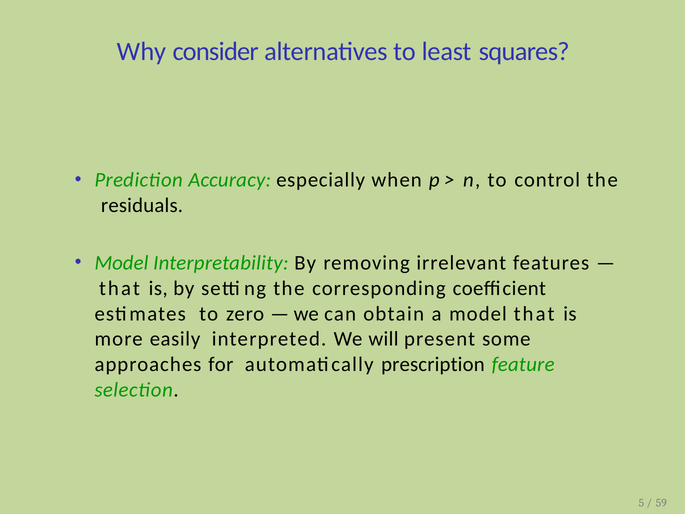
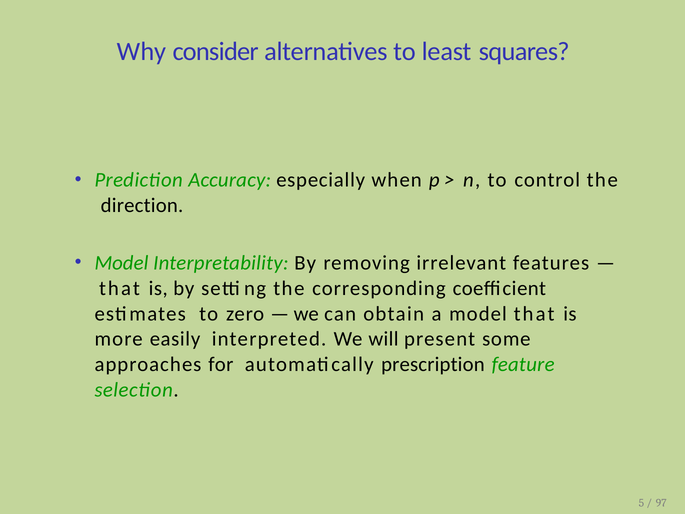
residuals: residuals -> direction
59: 59 -> 97
